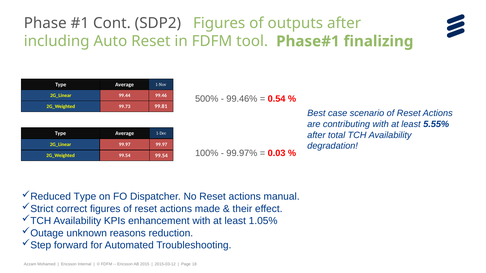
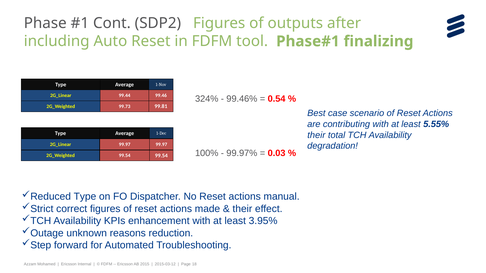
500%: 500% -> 324%
after at (316, 135): after -> their
1.05%: 1.05% -> 3.95%
